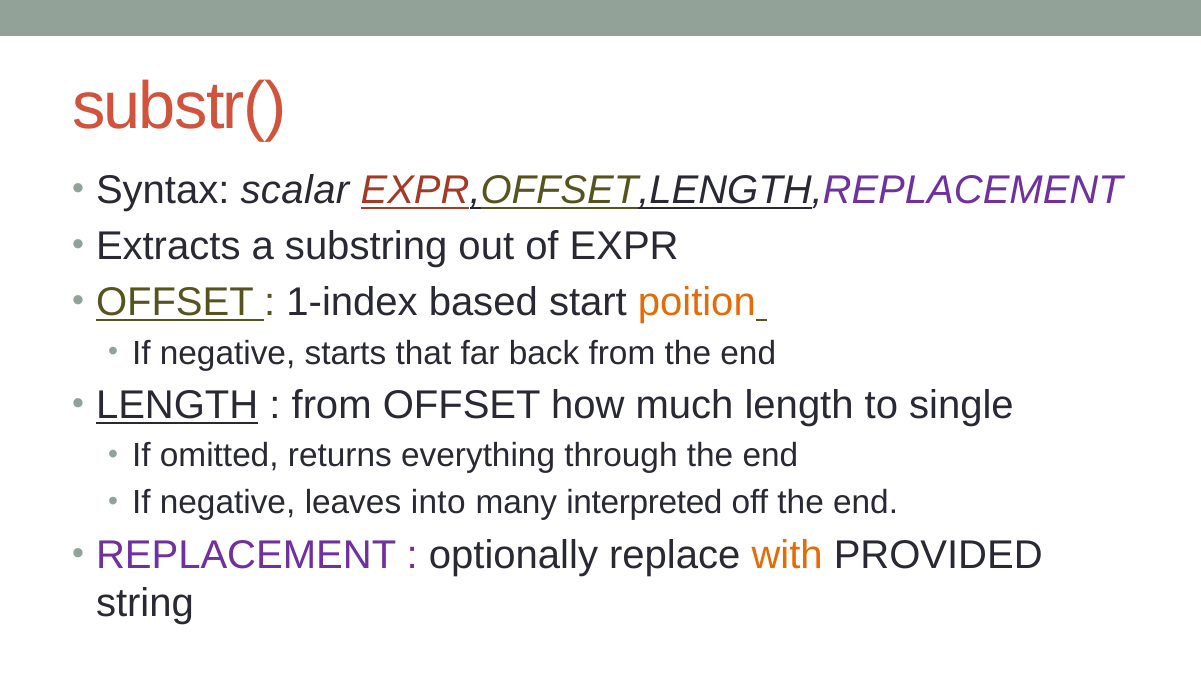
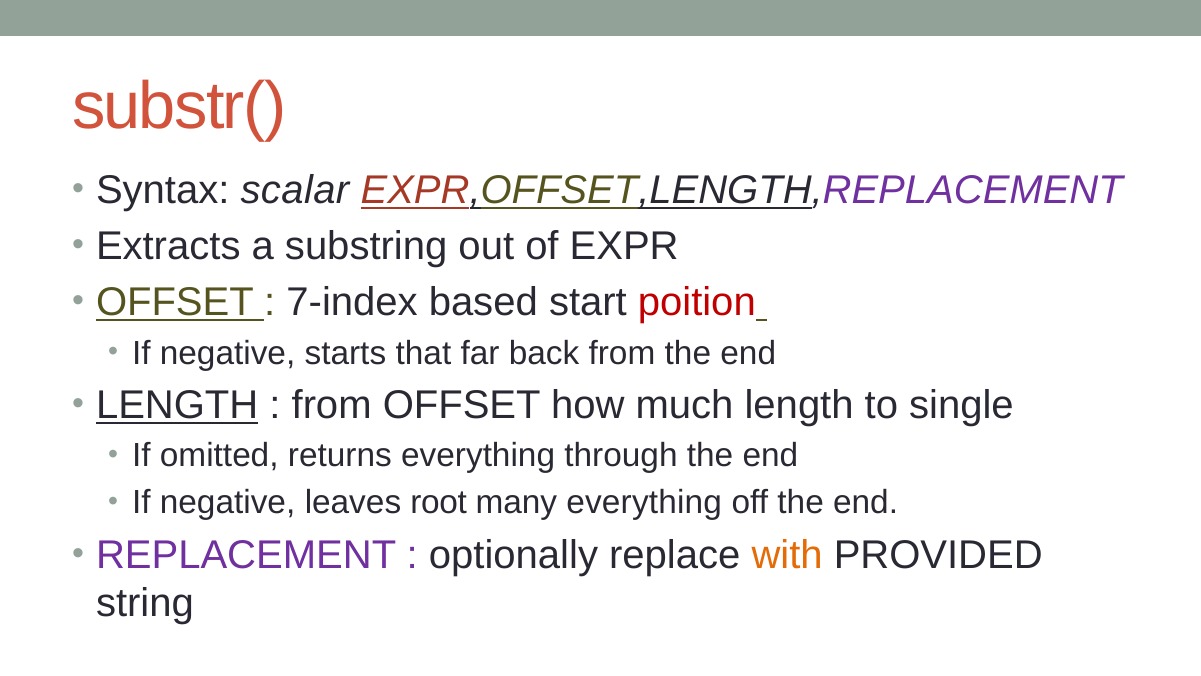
1-index: 1-index -> 7-index
poition colour: orange -> red
into: into -> root
many interpreted: interpreted -> everything
